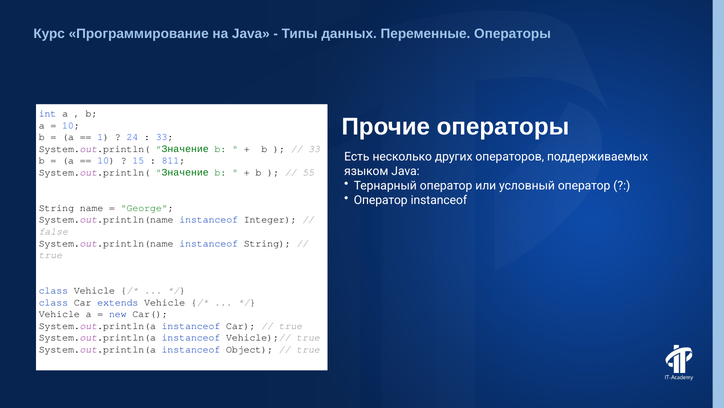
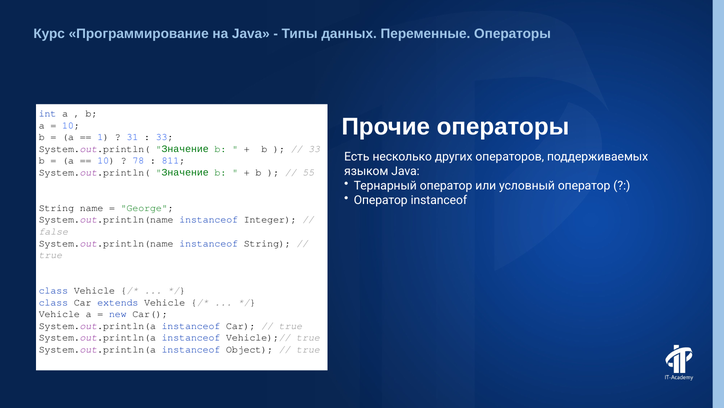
24: 24 -> 31
15: 15 -> 78
